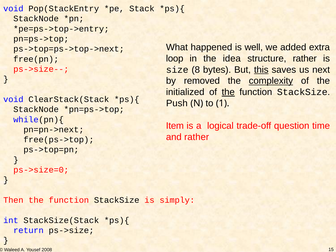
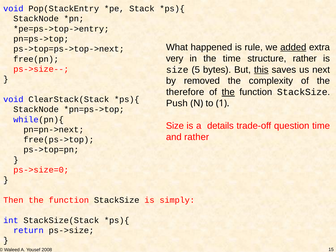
well: well -> rule
added underline: none -> present
loop: loop -> very
the idea: idea -> time
8: 8 -> 5
complexity underline: present -> none
initialized: initialized -> therefore
Item at (175, 126): Item -> Size
logical: logical -> details
